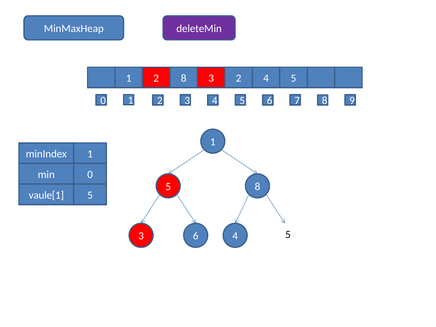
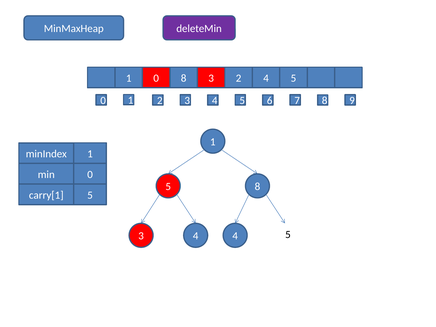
2 at (156, 78): 2 -> 0
vaule[1: vaule[1 -> carry[1
6 at (196, 236): 6 -> 4
